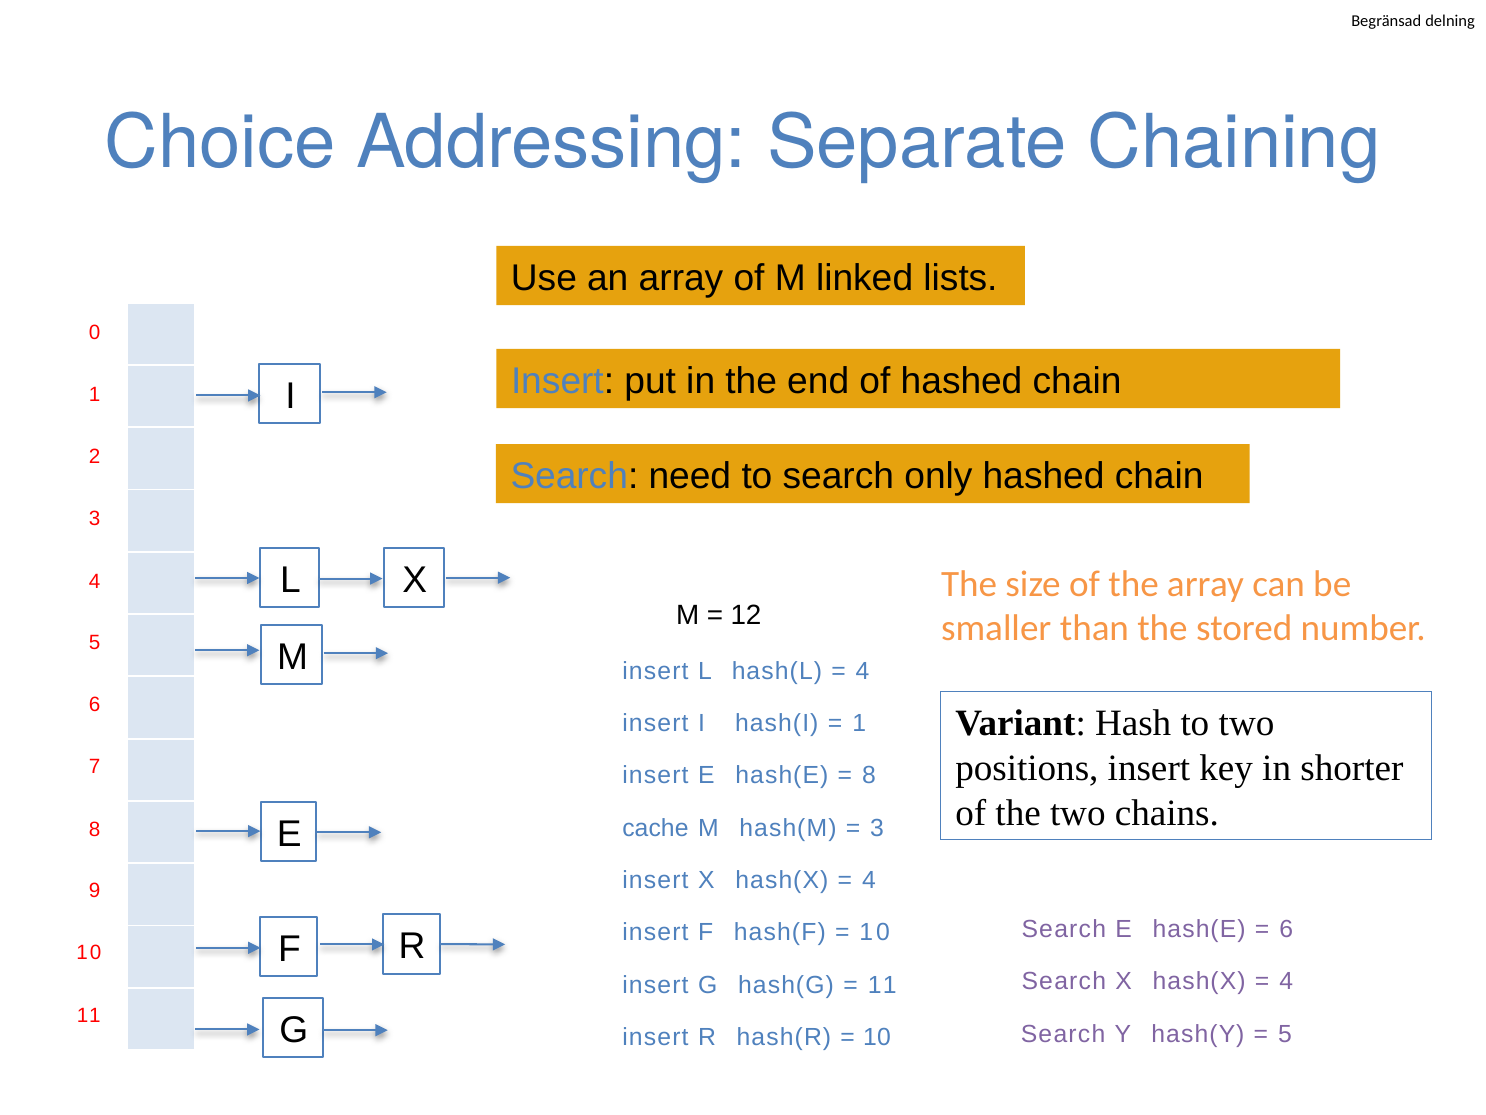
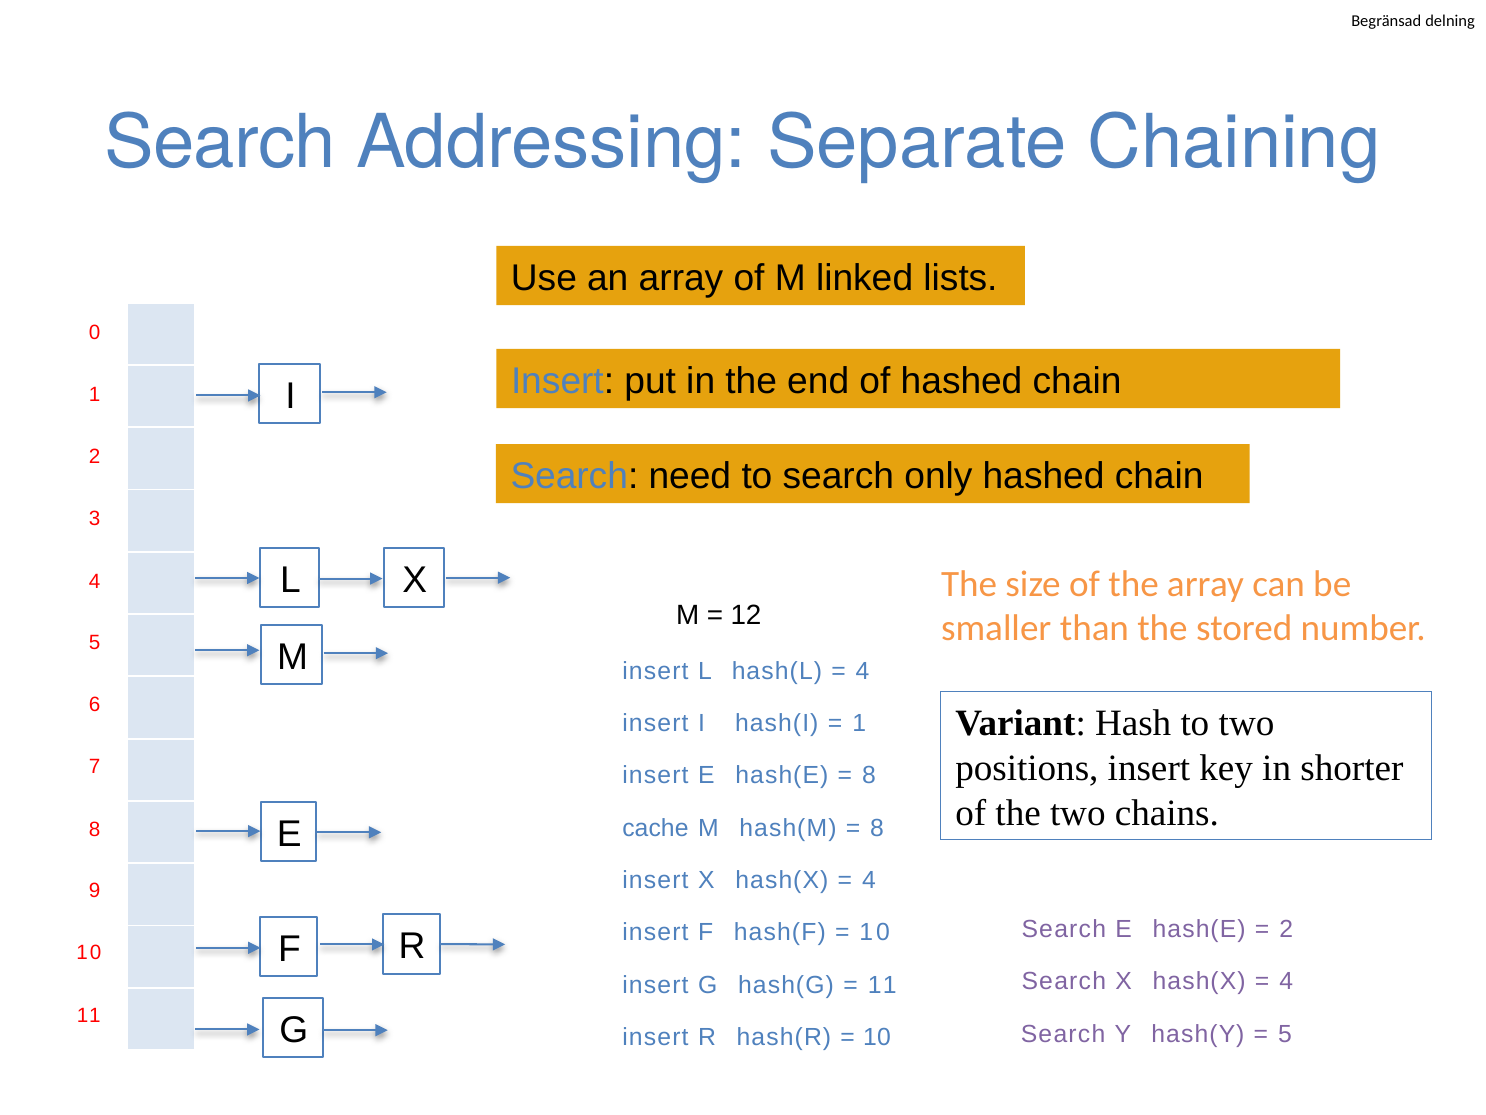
Choice at (220, 143): Choice -> Search
3 at (877, 828): 3 -> 8
6 at (1286, 929): 6 -> 2
